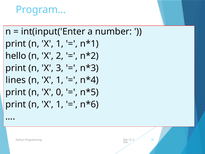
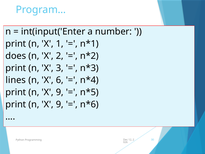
hello: hello -> does
1 at (60, 80): 1 -> 6
0 at (60, 92): 0 -> 9
1 at (60, 104): 1 -> 9
